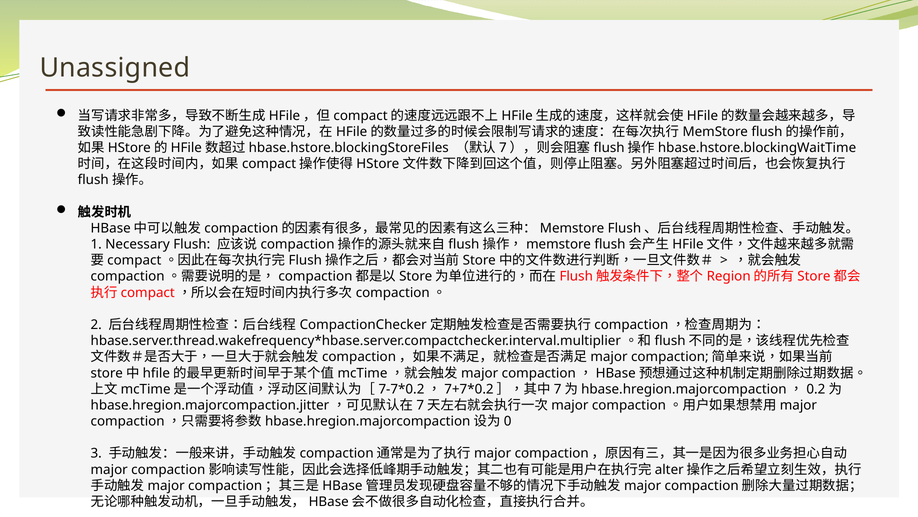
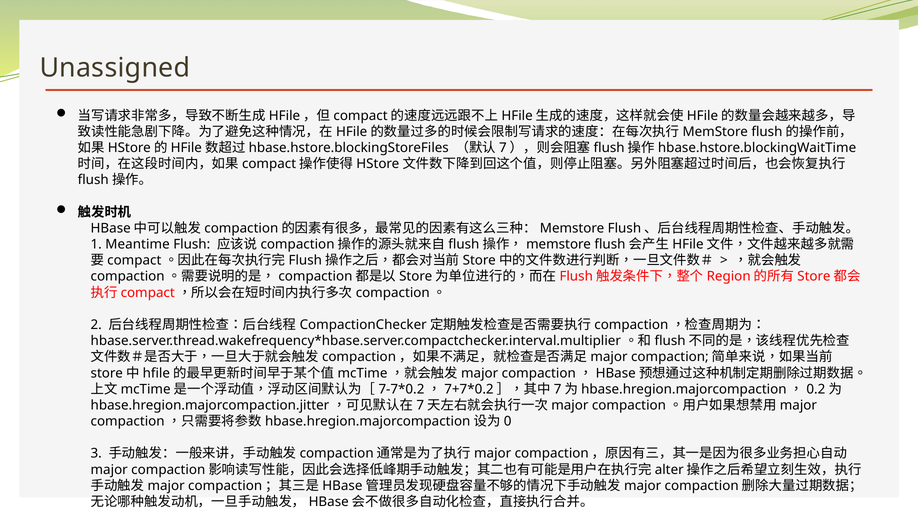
Necessary: Necessary -> Meantime
